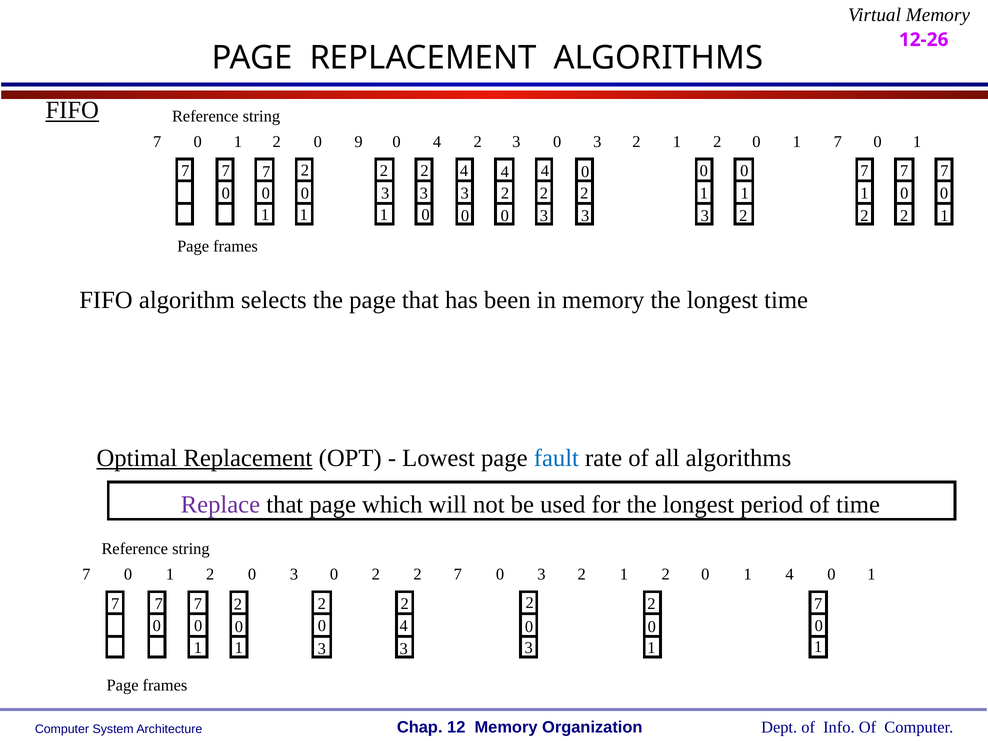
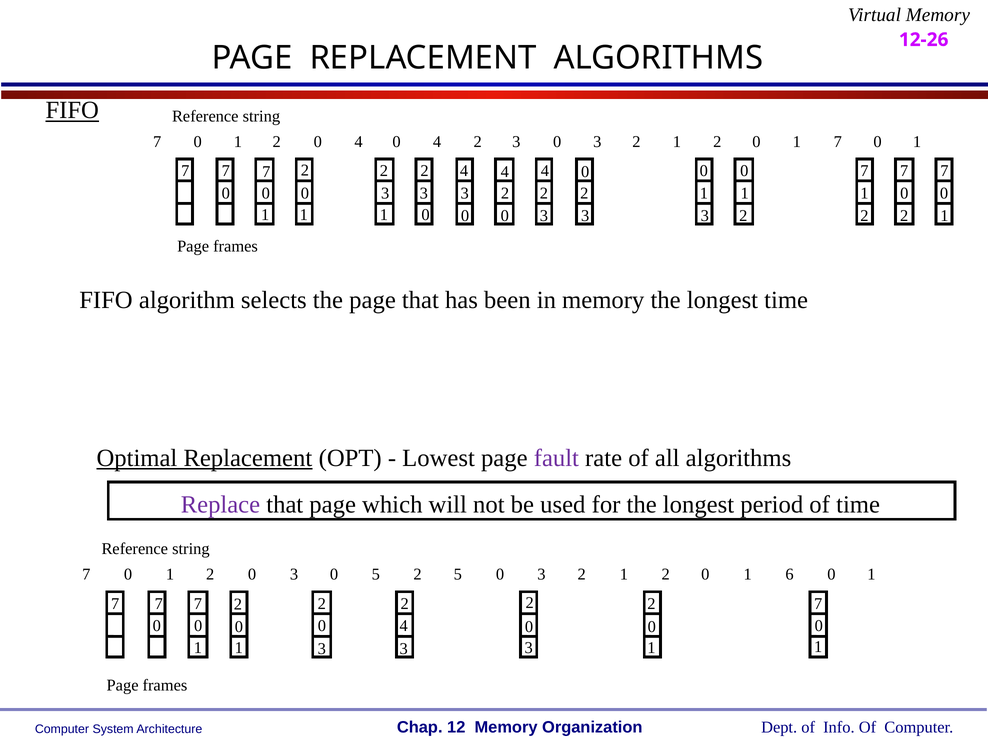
9 at (359, 142): 9 -> 4
fault colour: blue -> purple
0 3 0 2: 2 -> 5
7 at (458, 574): 7 -> 5
1 4: 4 -> 6
